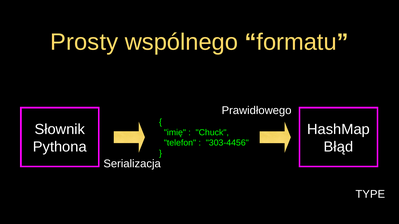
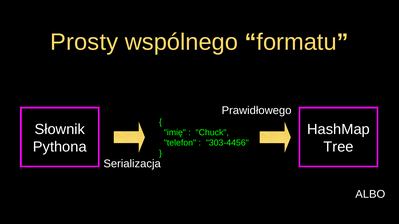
Błąd: Błąd -> Tree
TYPE: TYPE -> ALBO
